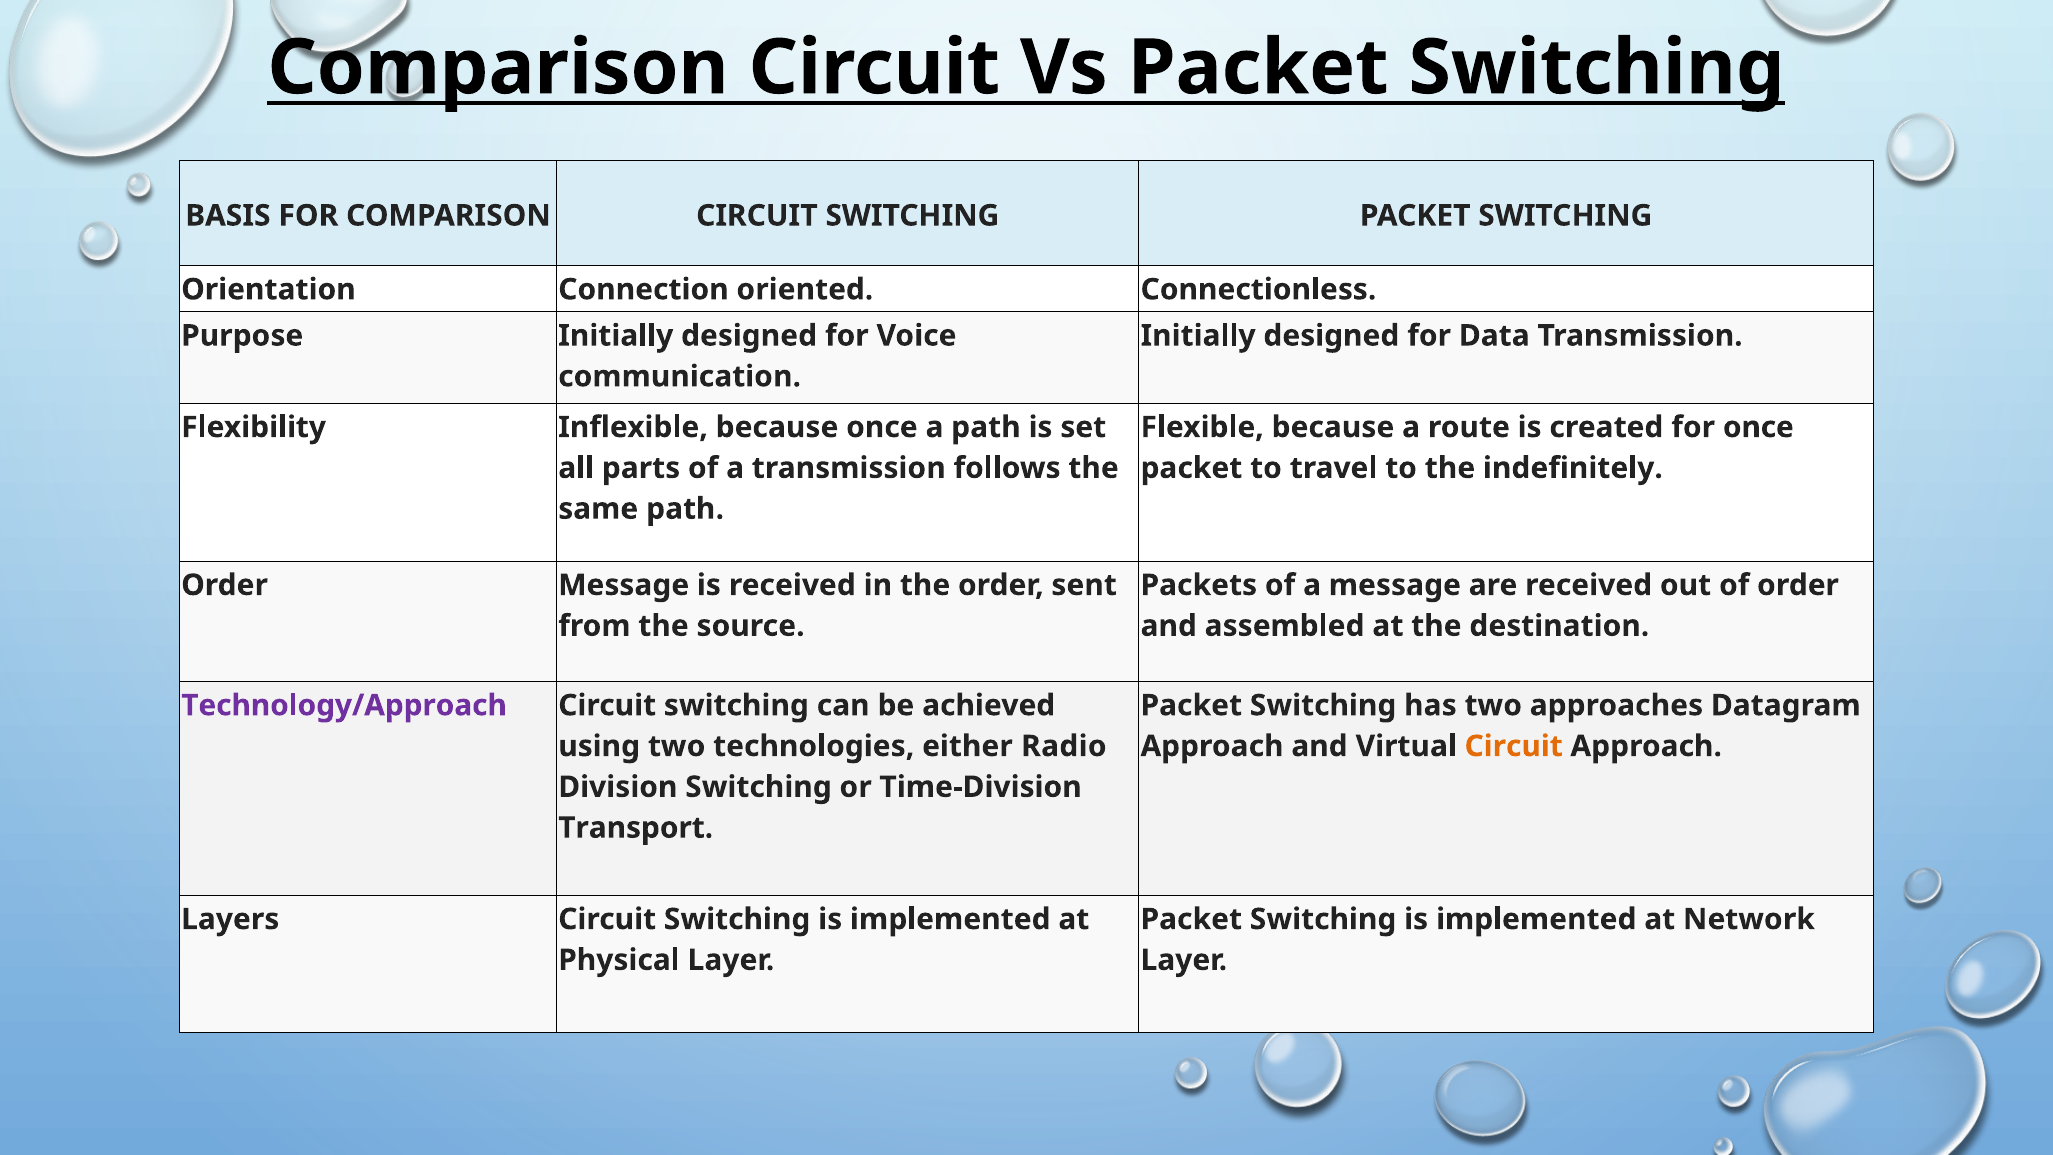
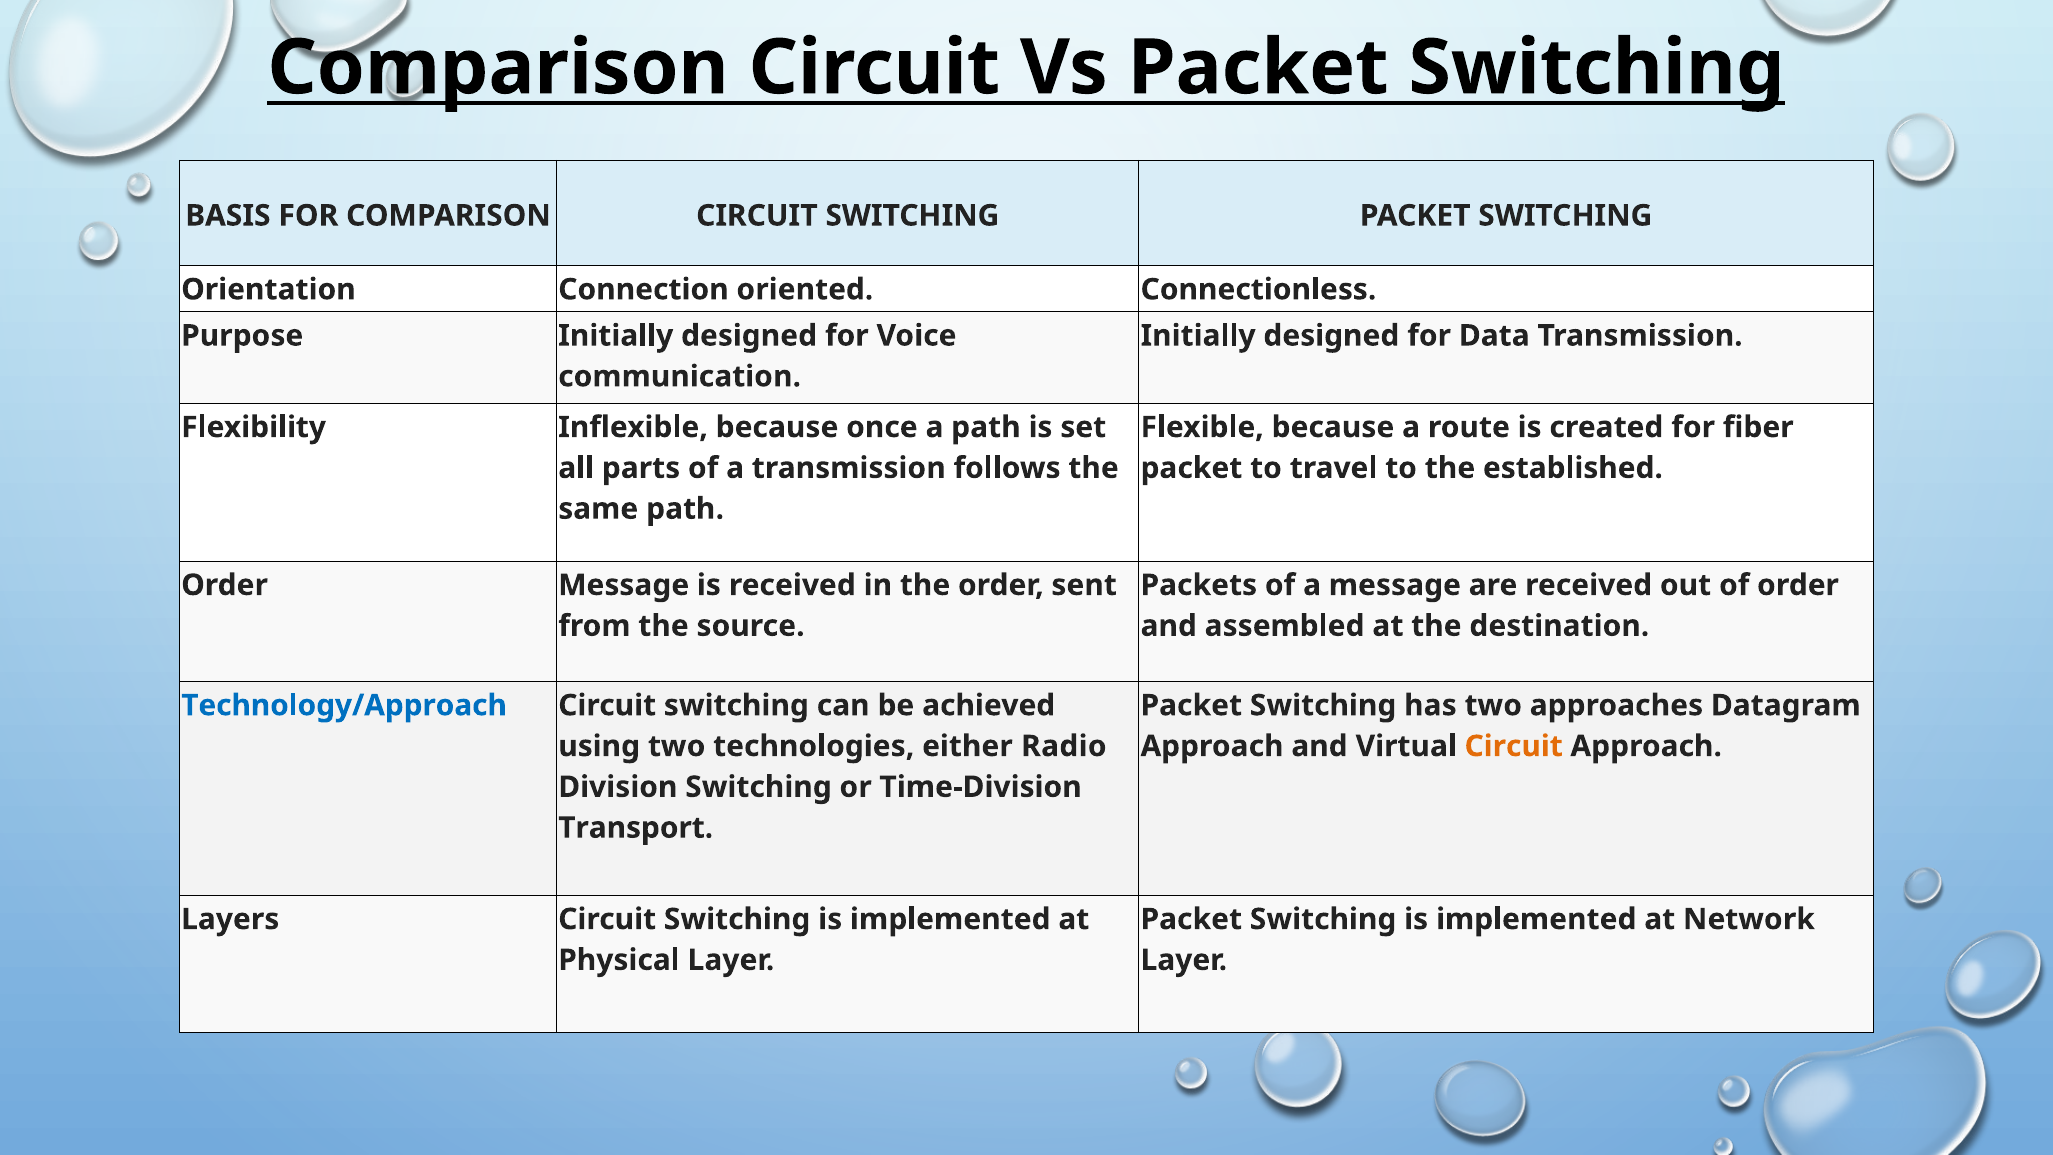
for once: once -> fiber
indefinitely: indefinitely -> established
Technology/Approach colour: purple -> blue
